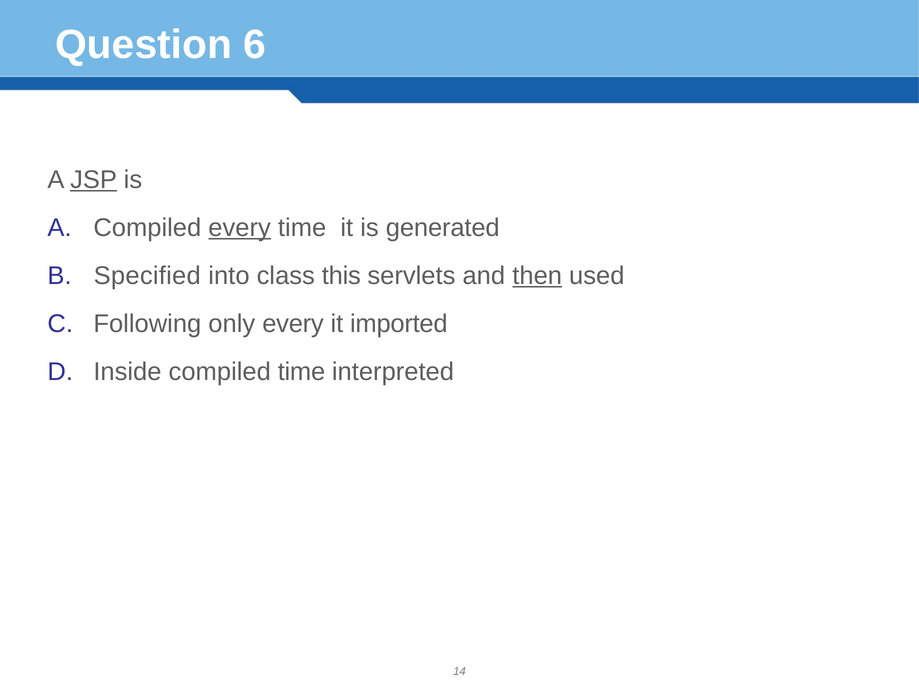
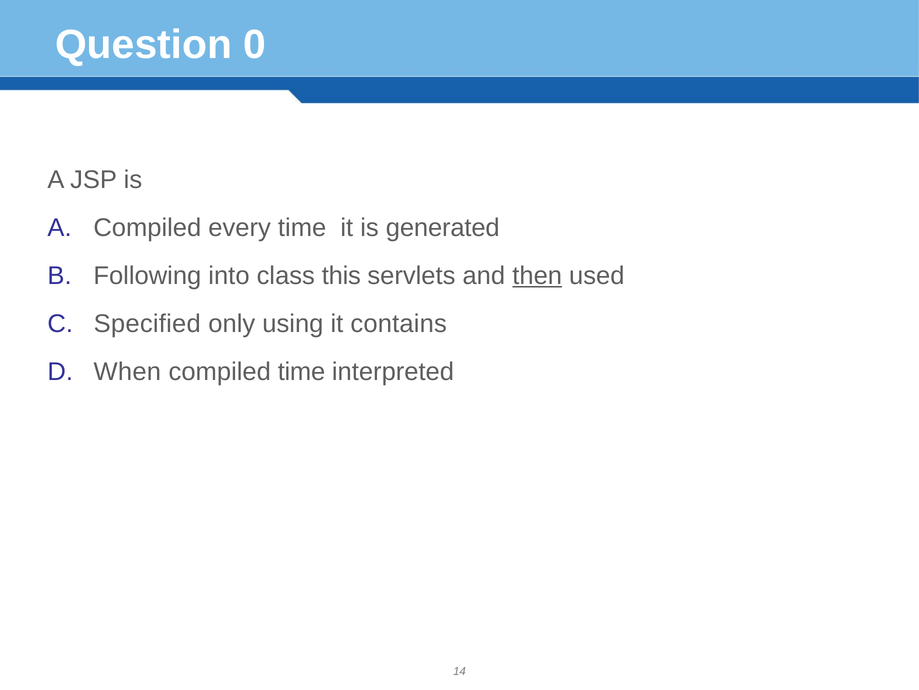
6: 6 -> 0
JSP underline: present -> none
every at (240, 227) underline: present -> none
Specified: Specified -> Following
Following: Following -> Specified
only every: every -> using
imported: imported -> contains
Inside: Inside -> When
